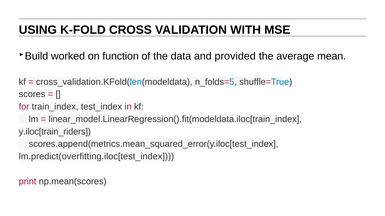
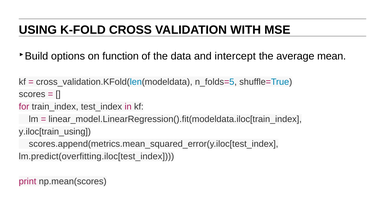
worked: worked -> options
provided: provided -> intercept
y.iloc[train_riders: y.iloc[train_riders -> y.iloc[train_using
